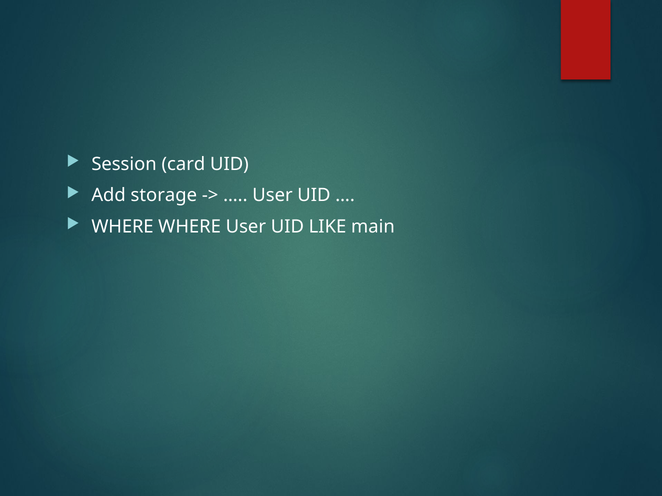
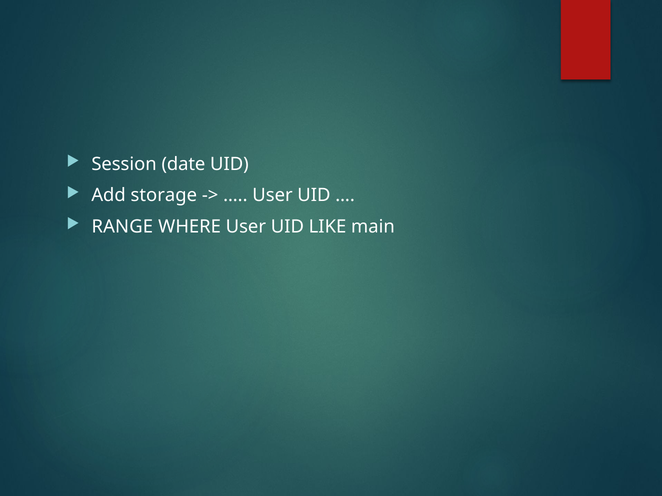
card: card -> date
WHERE at (122, 227): WHERE -> RANGE
